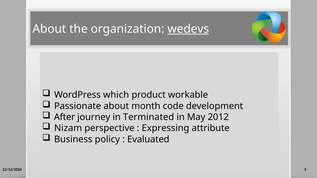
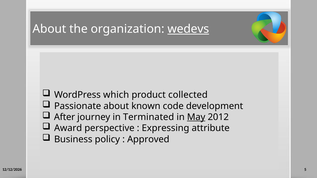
workable: workable -> collected
month: month -> known
May underline: none -> present
Nizam: Nizam -> Award
Evaluated: Evaluated -> Approved
